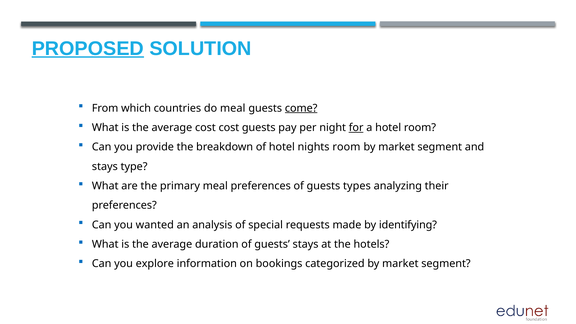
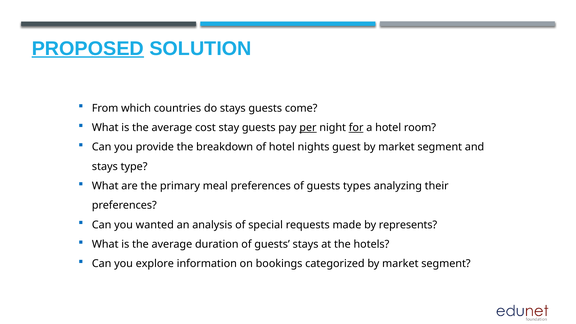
do meal: meal -> stays
come underline: present -> none
cost cost: cost -> stay
per underline: none -> present
nights room: room -> guest
identifying: identifying -> represents
